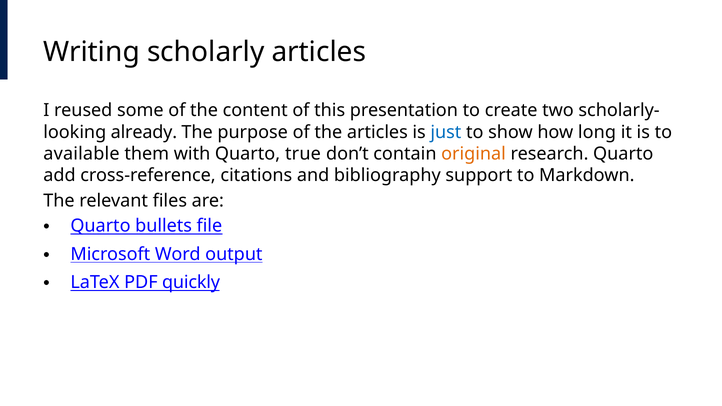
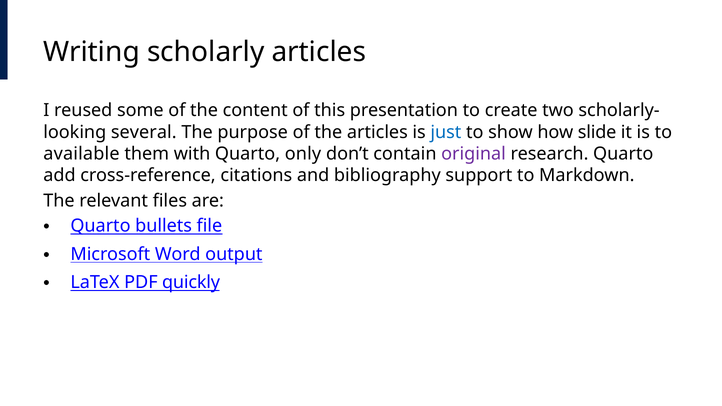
already: already -> several
long: long -> slide
true: true -> only
original colour: orange -> purple
